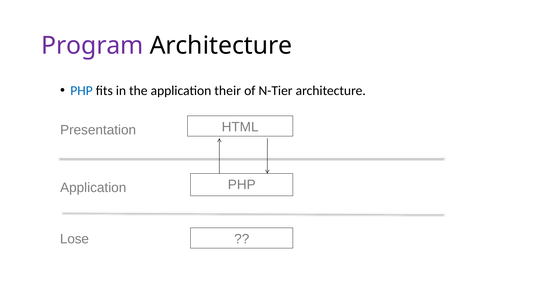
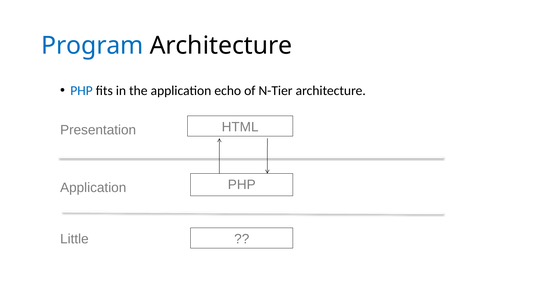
Program colour: purple -> blue
their: their -> echo
Lose: Lose -> Little
